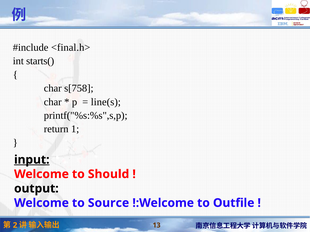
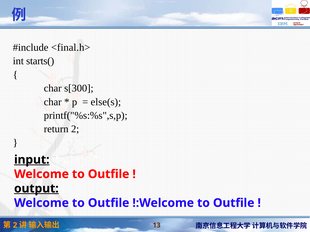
s[758: s[758 -> s[300
line(s: line(s -> else(s
return 1: 1 -> 2
Should at (109, 174): Should -> Outfile
output underline: none -> present
Source at (109, 203): Source -> Outfile
